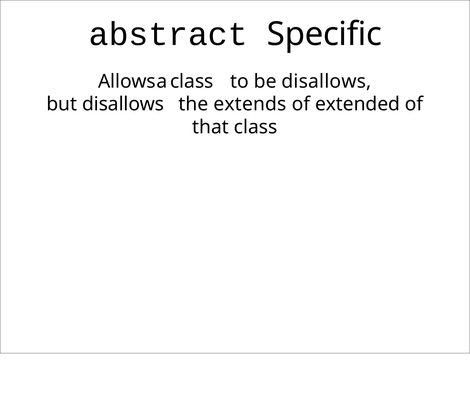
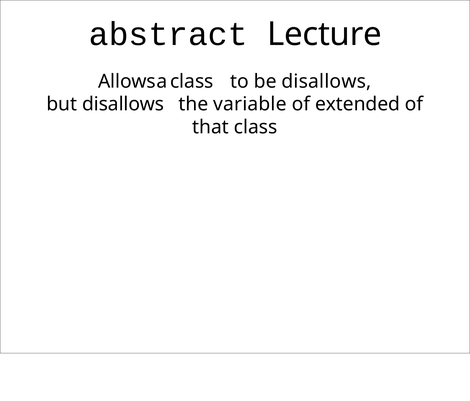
Specific: Specific -> Lecture
extends: extends -> variable
